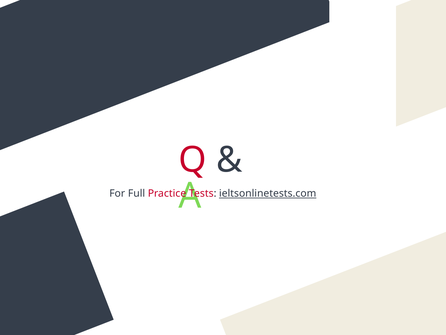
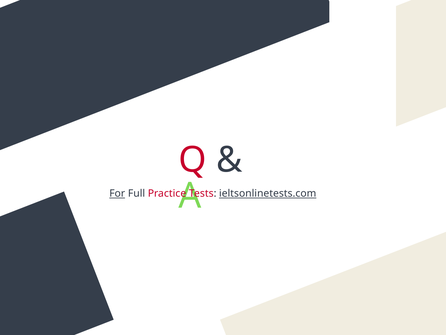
For underline: none -> present
